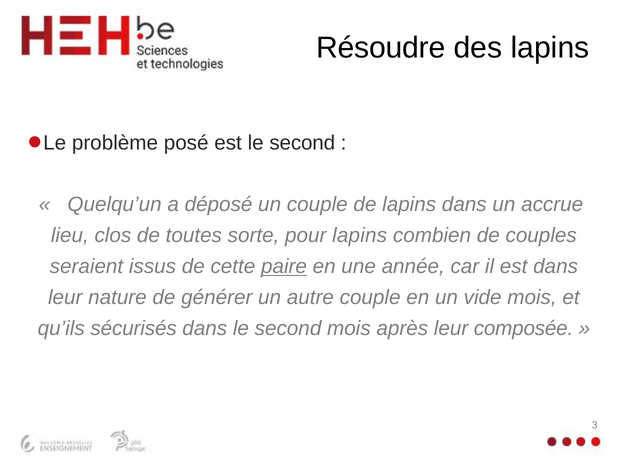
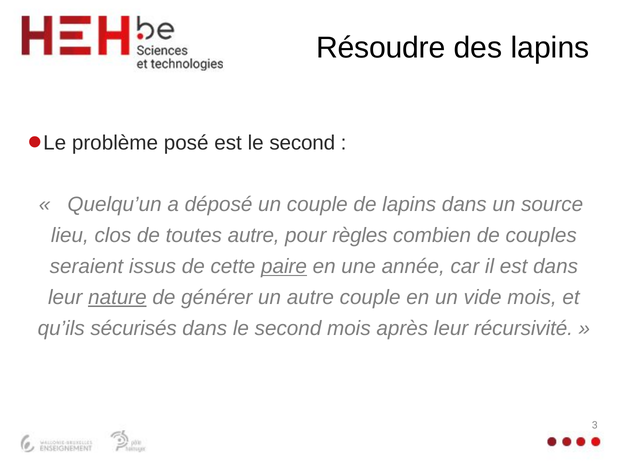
accrue: accrue -> source
toutes sorte: sorte -> autre
pour lapins: lapins -> règles
nature underline: none -> present
composée: composée -> récursivité
